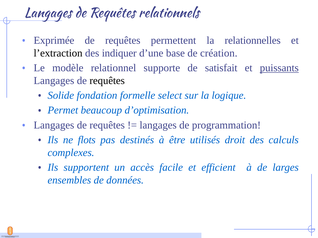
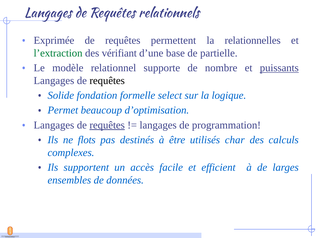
l’extraction colour: black -> green
indiquer: indiquer -> vérifiant
création: création -> partielle
satisfait: satisfait -> nombre
requêtes at (107, 125) underline: none -> present
droit: droit -> char
